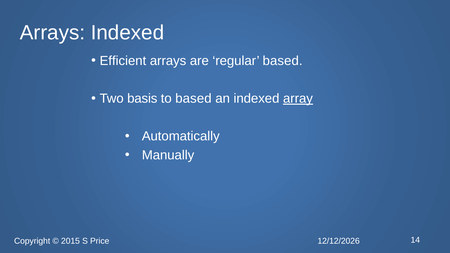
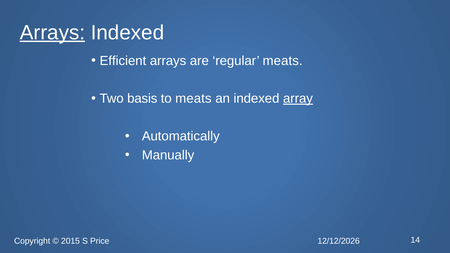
Arrays at (52, 33) underline: none -> present
regular based: based -> meats
to based: based -> meats
